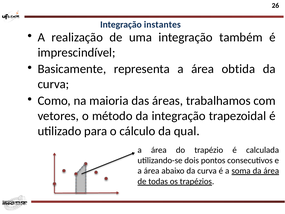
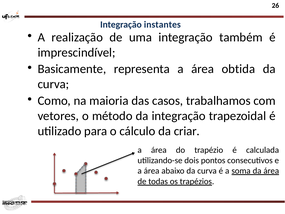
áreas: áreas -> casos
qual: qual -> criar
